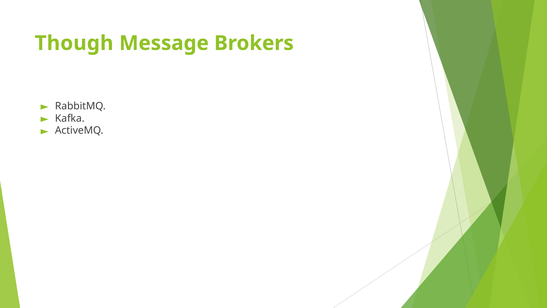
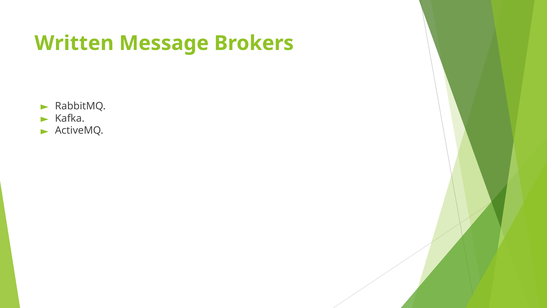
Though: Though -> Written
